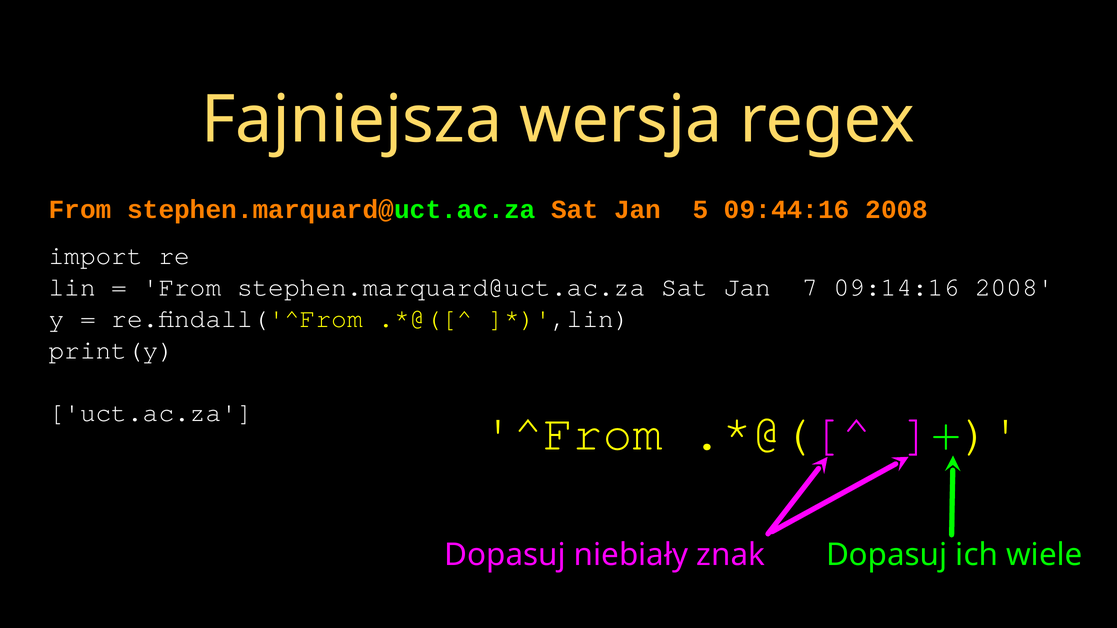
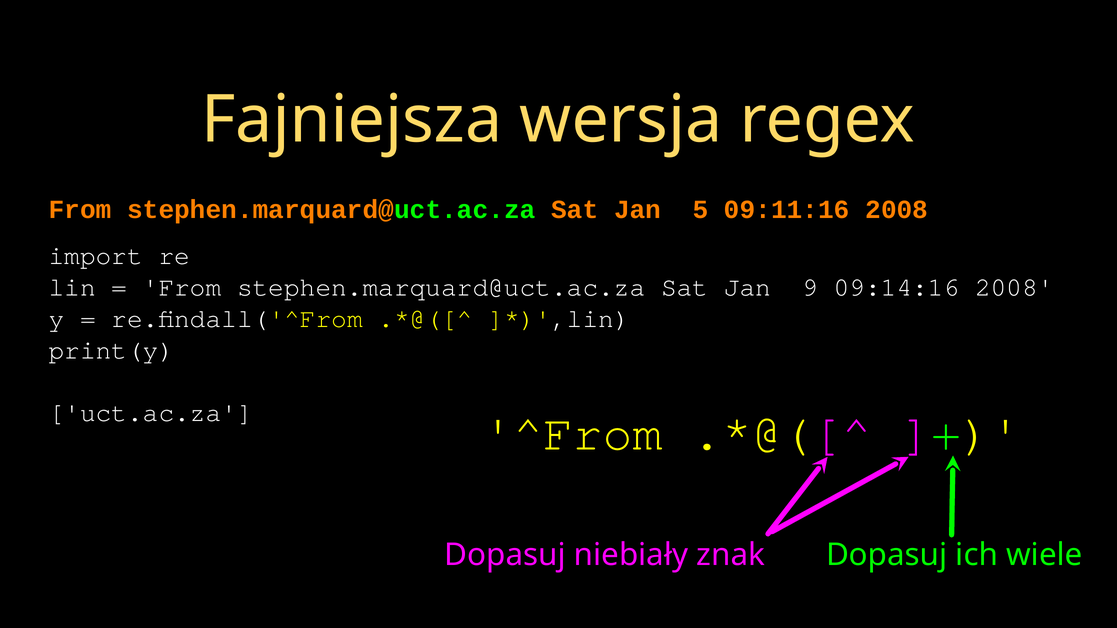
09:44:16: 09:44:16 -> 09:11:16
7: 7 -> 9
